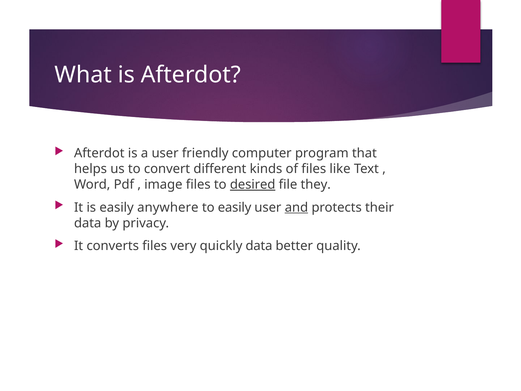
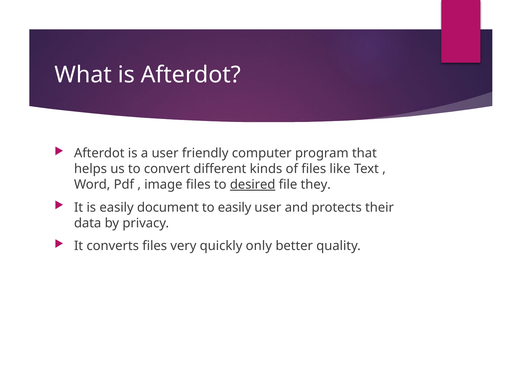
anywhere: anywhere -> document
and underline: present -> none
quickly data: data -> only
